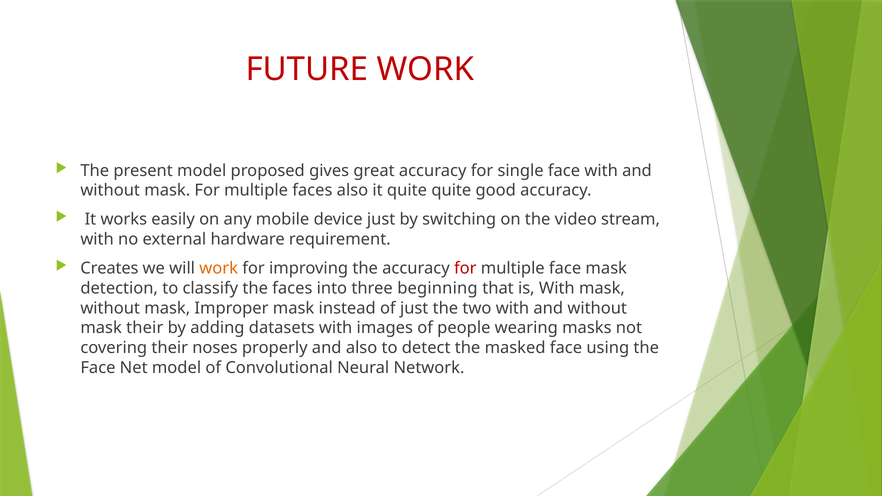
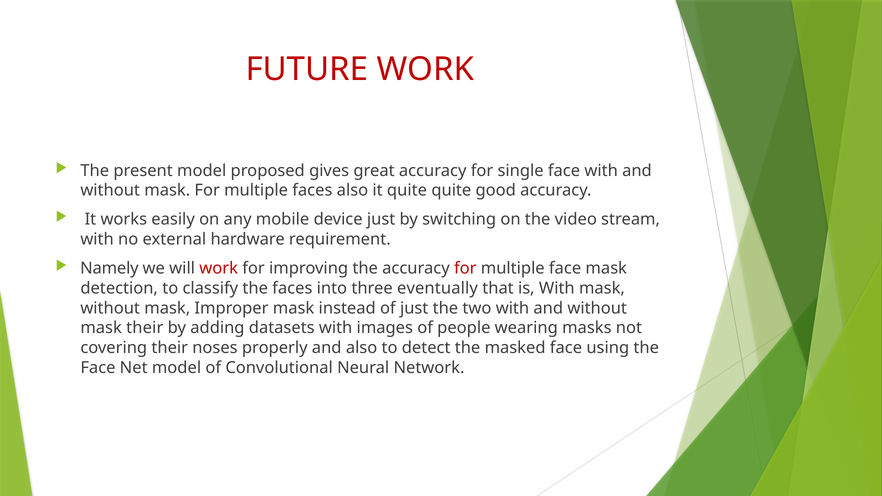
Creates: Creates -> Namely
work at (219, 268) colour: orange -> red
beginning: beginning -> eventually
